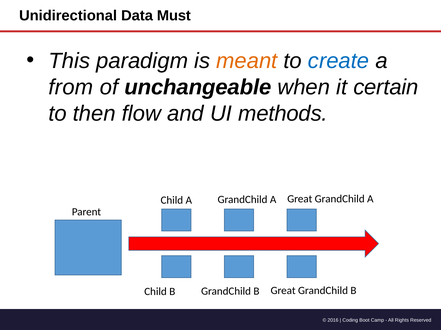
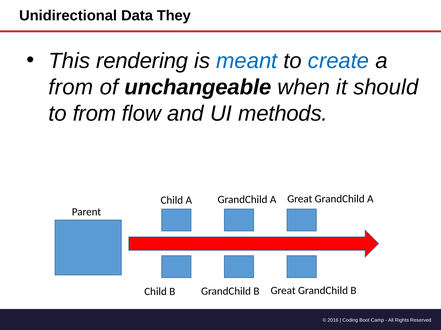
Must: Must -> They
paradigm: paradigm -> rendering
meant colour: orange -> blue
certain: certain -> should
to then: then -> from
